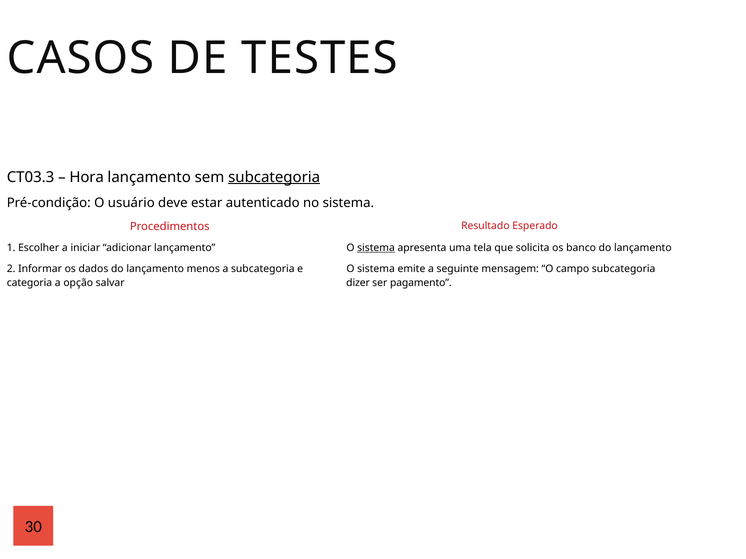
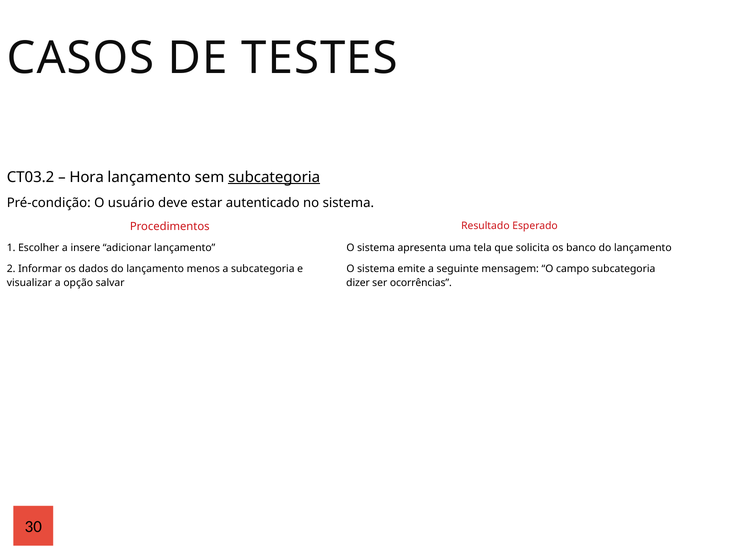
CT03.3: CT03.3 -> CT03.2
iniciar: iniciar -> insere
sistema at (376, 248) underline: present -> none
categoria: categoria -> visualizar
pagamento: pagamento -> ocorrências
